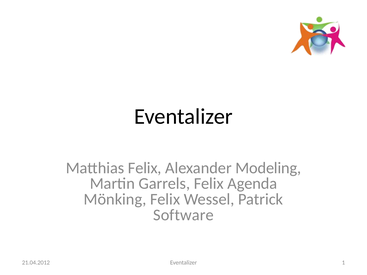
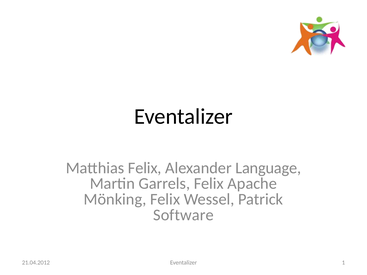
Modeling: Modeling -> Language
Agenda: Agenda -> Apache
